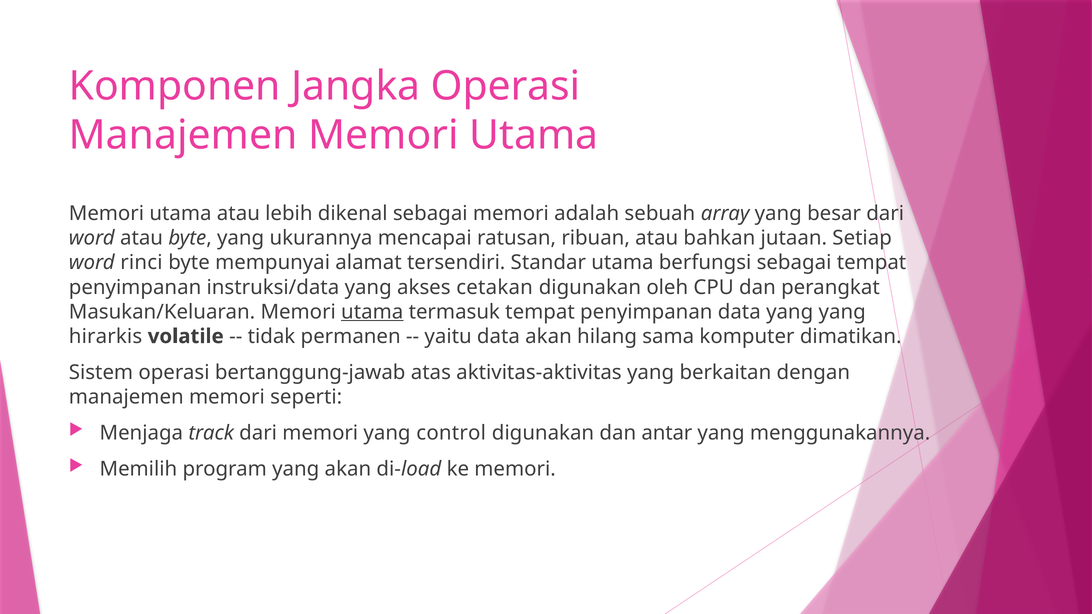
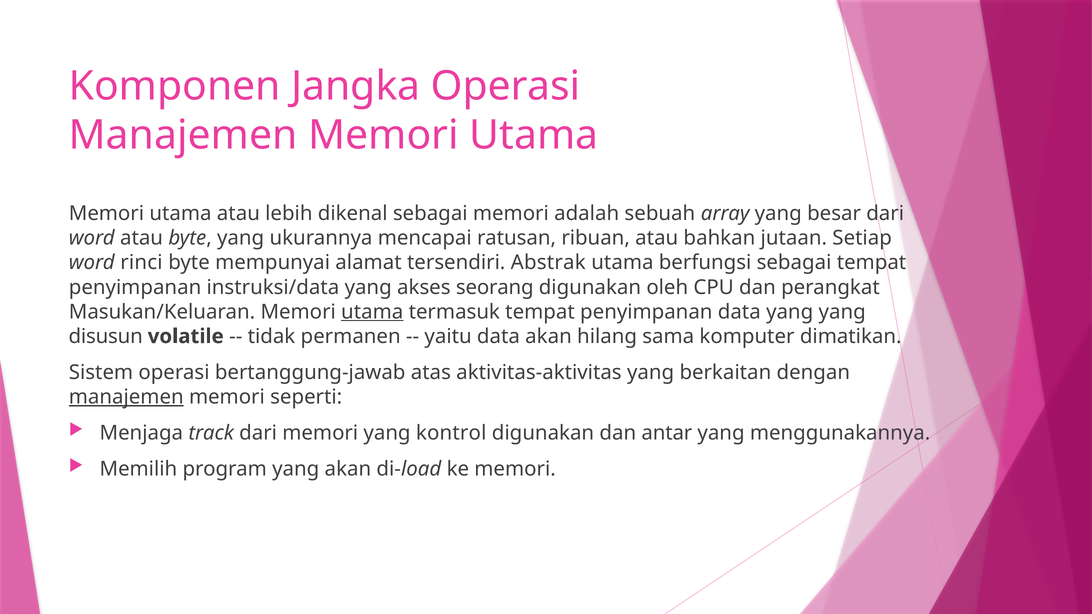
Standar: Standar -> Abstrak
cetakan: cetakan -> seorang
hirarkis: hirarkis -> disusun
manajemen at (126, 397) underline: none -> present
control: control -> kontrol
